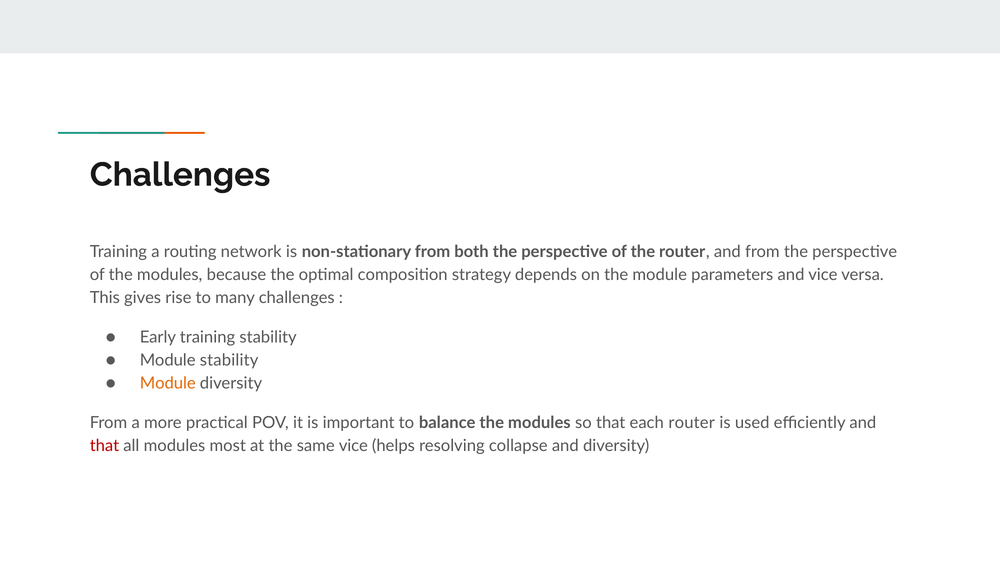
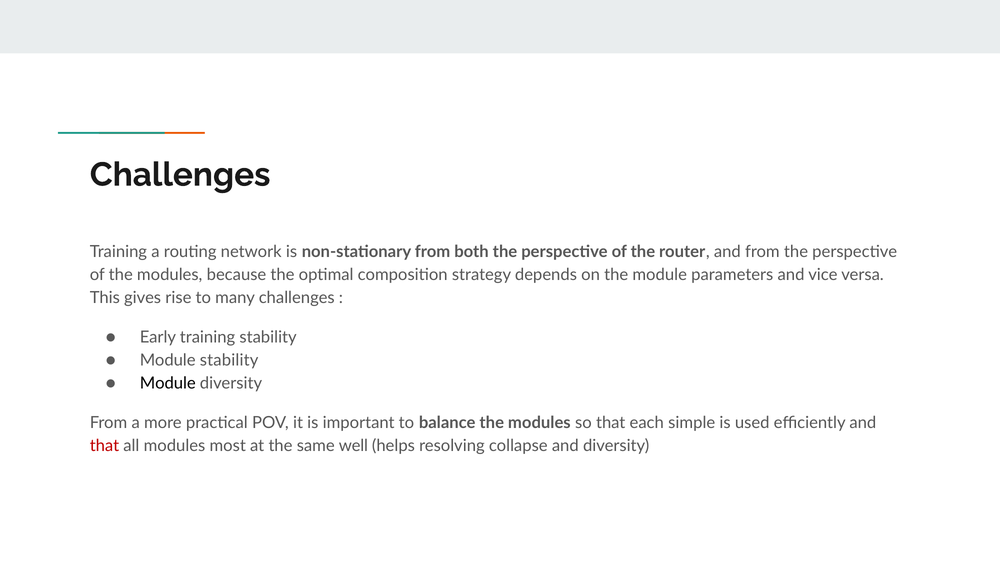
Module at (168, 383) colour: orange -> black
each router: router -> simple
same vice: vice -> well
